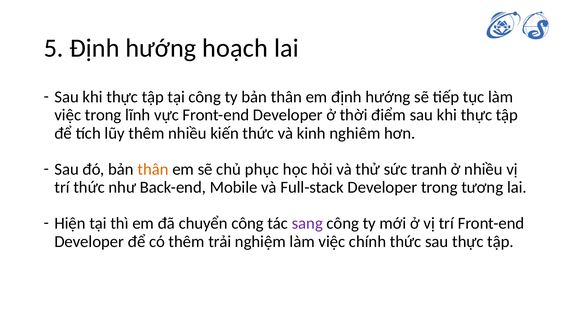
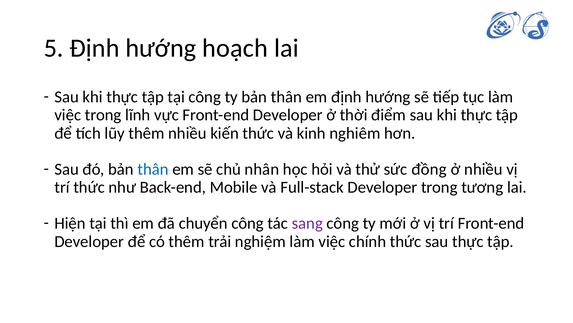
thân at (153, 169) colour: orange -> blue
phục: phục -> nhân
tranh: tranh -> đồng
